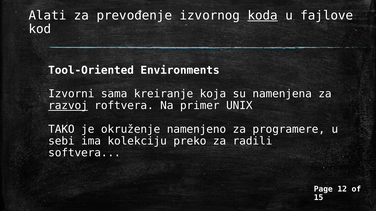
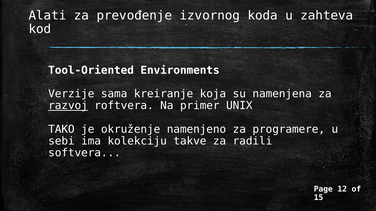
koda underline: present -> none
fajlove: fajlove -> zahteva
Izvorni: Izvorni -> Verzije
preko: preko -> takve
